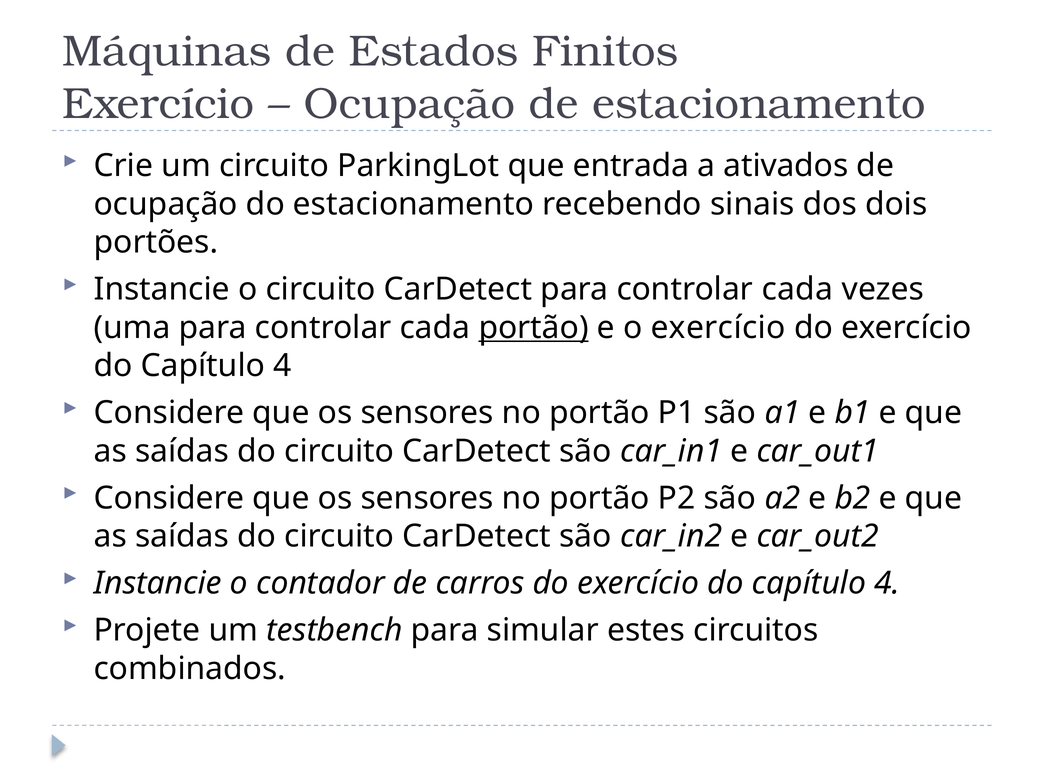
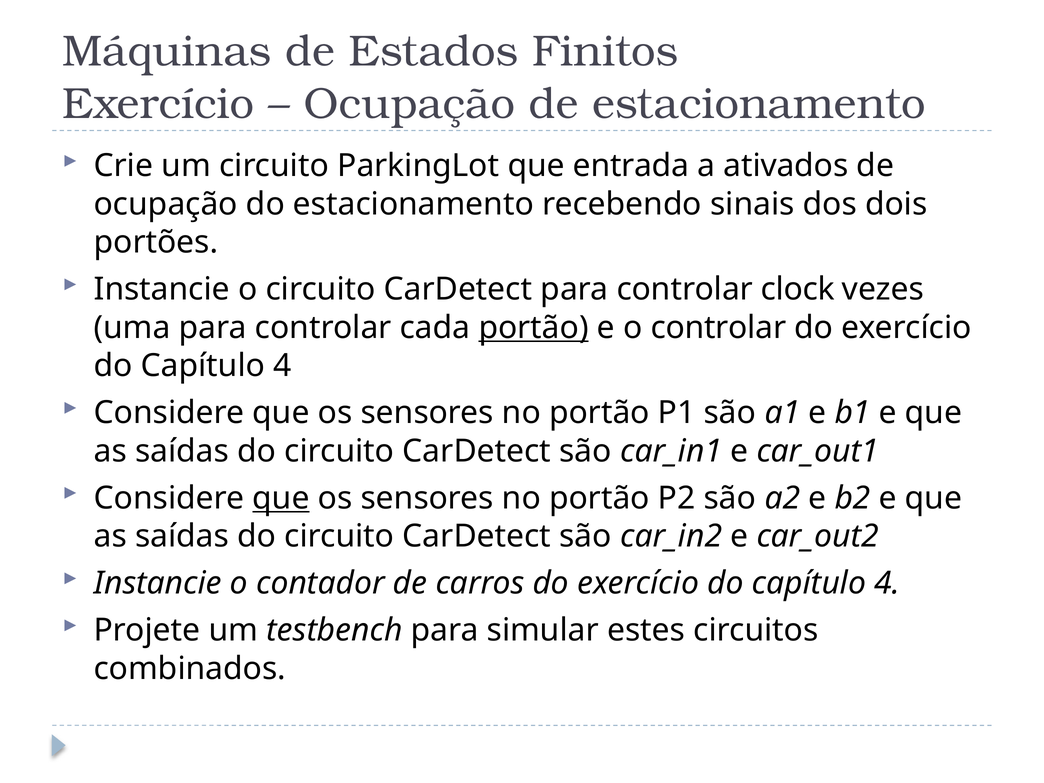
CarDetect para controlar cada: cada -> clock
o exercício: exercício -> controlar
que at (281, 498) underline: none -> present
